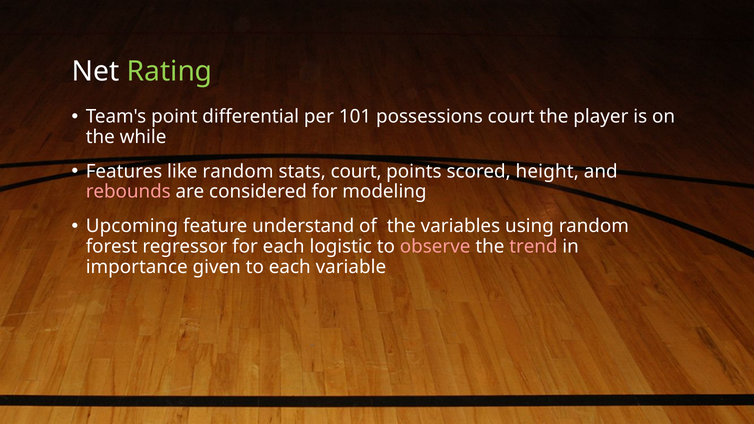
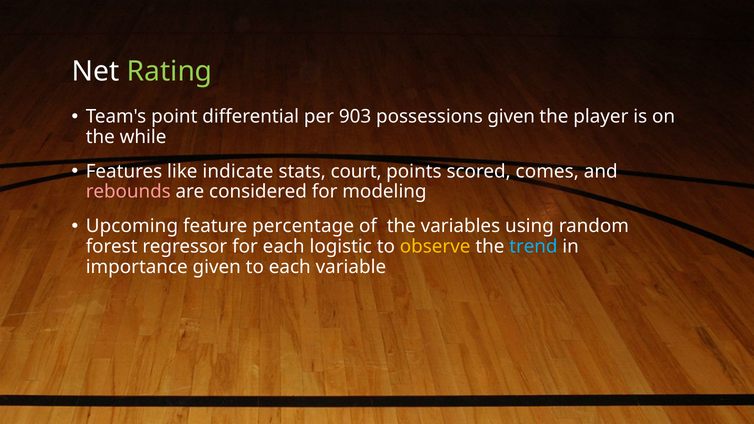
101: 101 -> 903
possessions court: court -> given
like random: random -> indicate
height: height -> comes
understand: understand -> percentage
observe colour: pink -> yellow
trend colour: pink -> light blue
